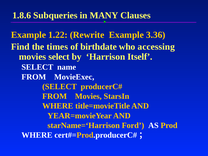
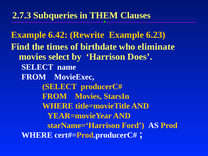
1.8.6: 1.8.6 -> 2.7.3
MANY: MANY -> THEM
1.22: 1.22 -> 6.42
3.36: 3.36 -> 6.23
accessing: accessing -> eliminate
Itself: Itself -> Does
